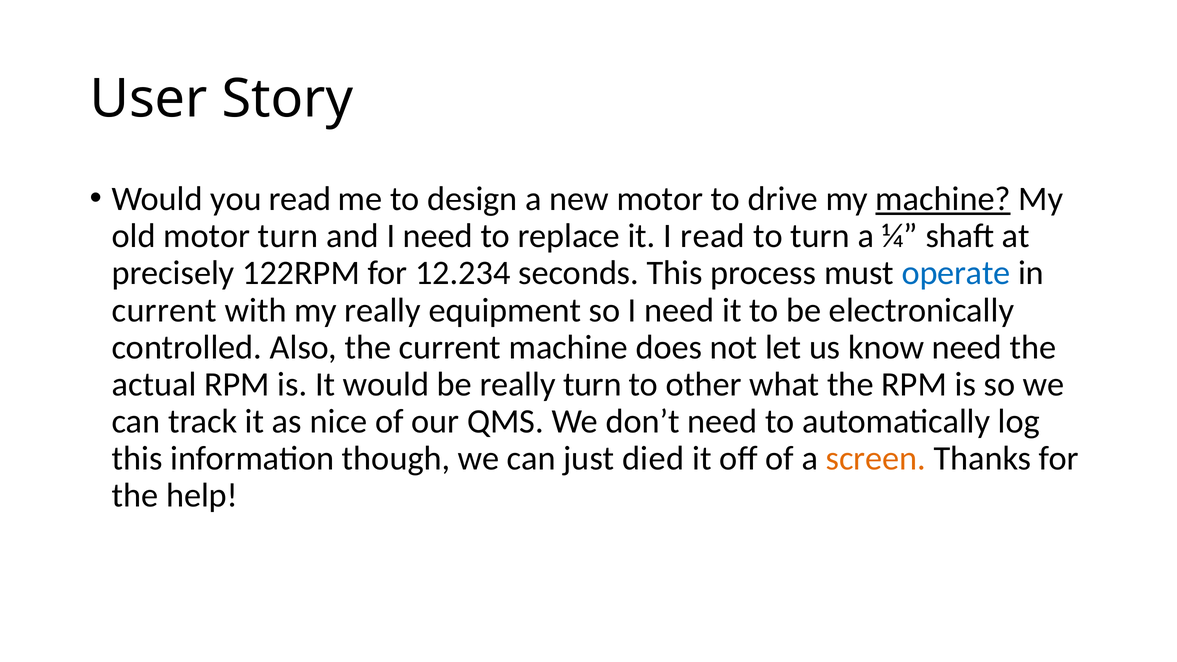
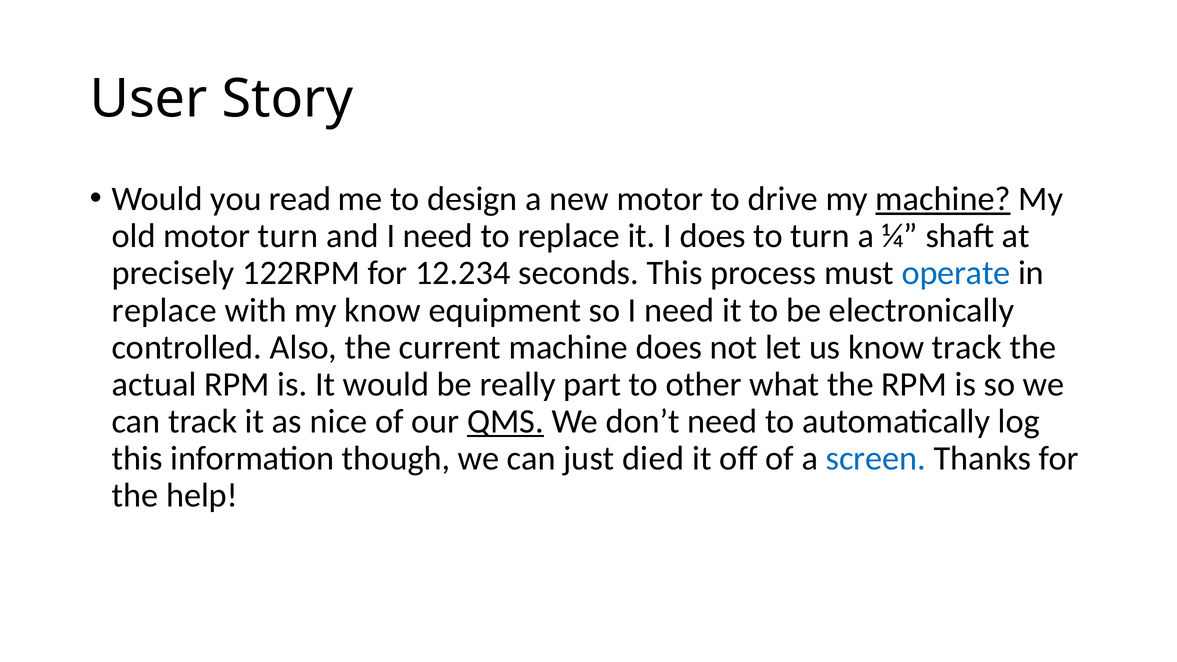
I read: read -> does
current at (164, 310): current -> replace
my really: really -> know
know need: need -> track
really turn: turn -> part
QMS underline: none -> present
screen colour: orange -> blue
